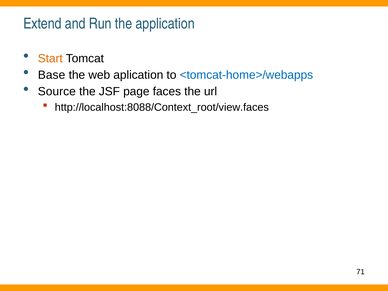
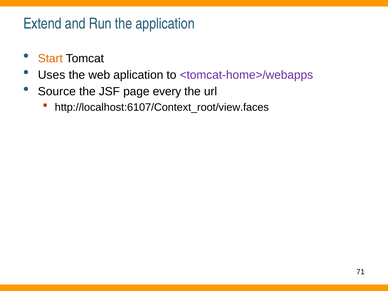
Base: Base -> Uses
<tomcat-home>/webapps colour: blue -> purple
faces: faces -> every
http://localhost:8088/Context_root/view.faces: http://localhost:8088/Context_root/view.faces -> http://localhost:6107/Context_root/view.faces
